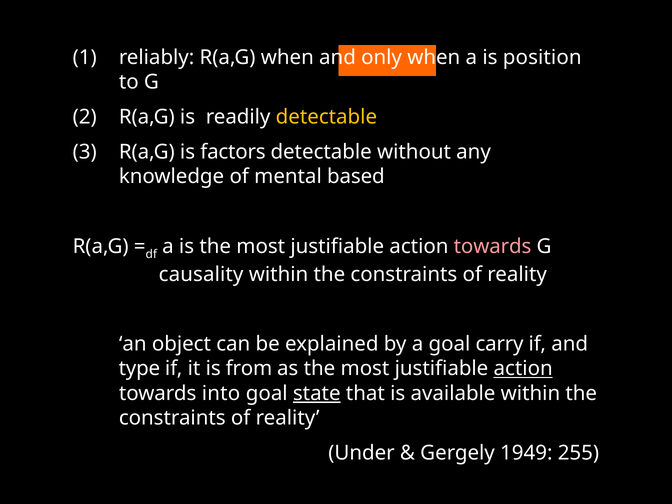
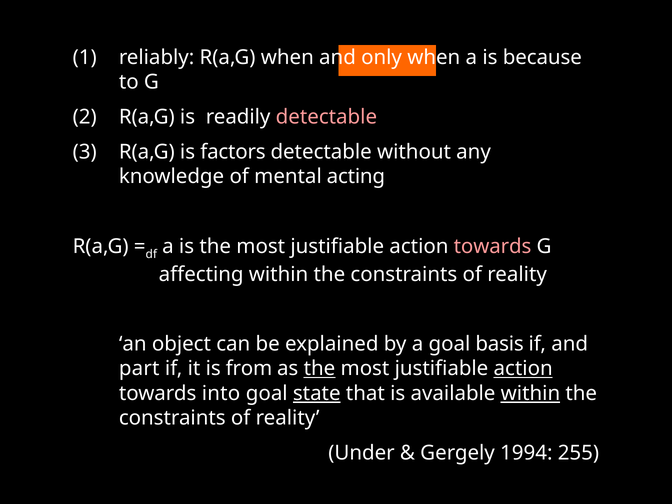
position: position -> because
detectable at (326, 117) colour: yellow -> pink
based: based -> acting
causality: causality -> affecting
carry: carry -> basis
type: type -> part
the at (319, 369) underline: none -> present
within at (530, 393) underline: none -> present
1949: 1949 -> 1994
